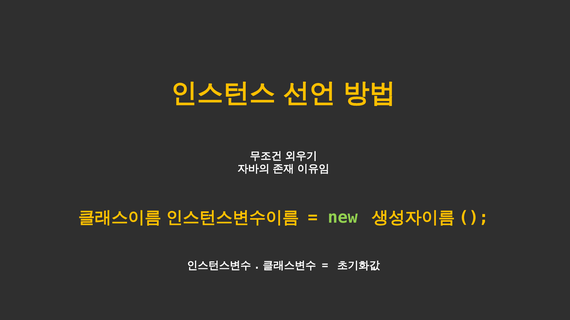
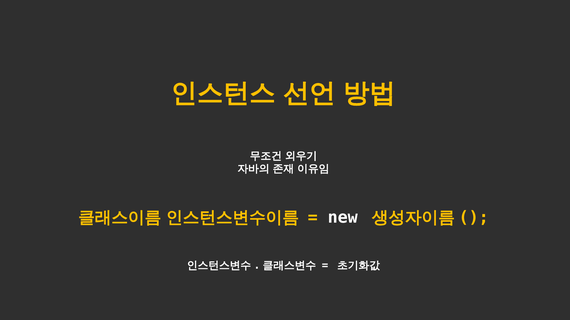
new colour: light green -> white
